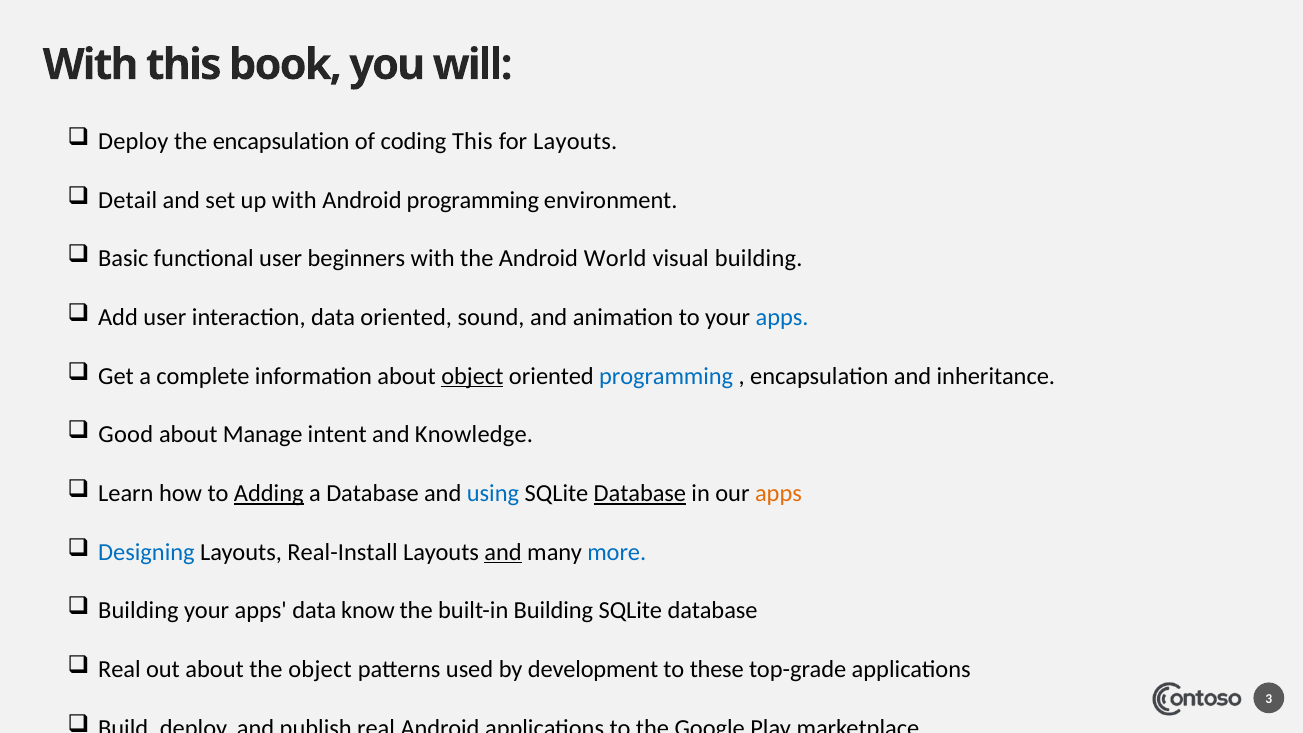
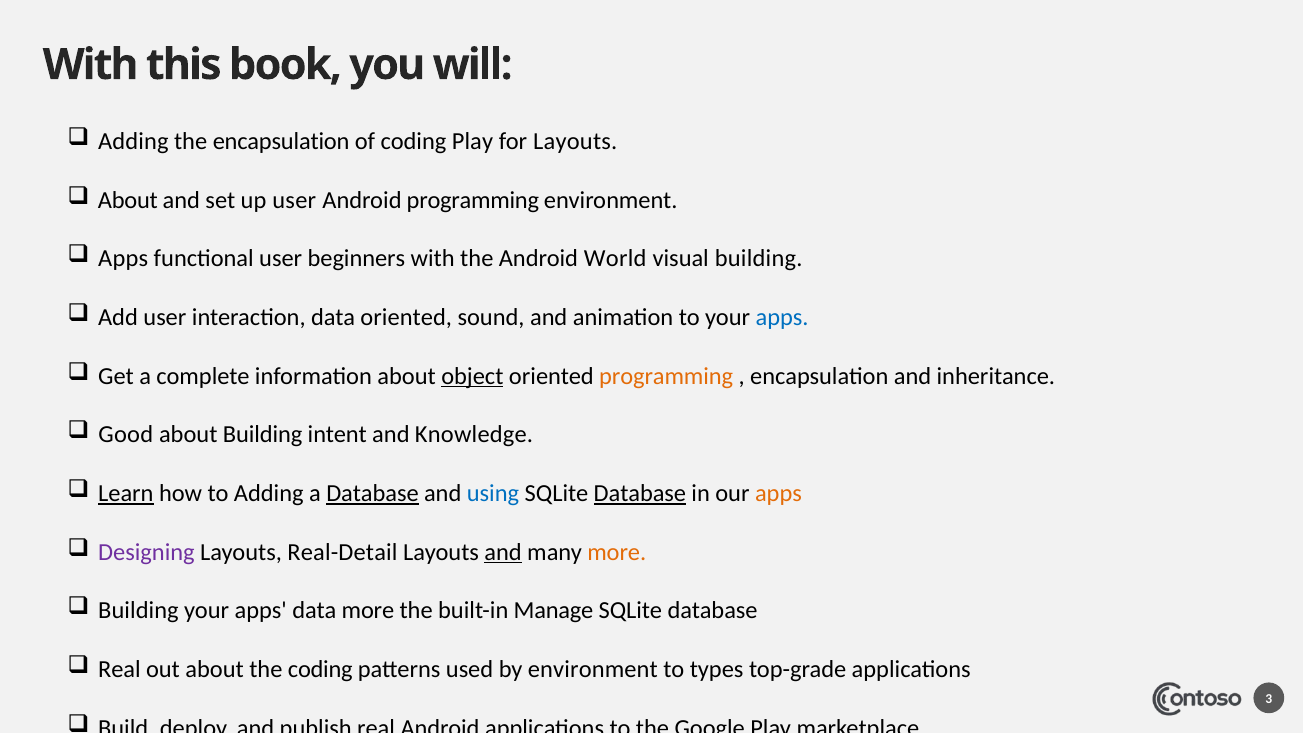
Deploy at (133, 142): Deploy -> Adding
coding This: This -> Play
Detail at (128, 200): Detail -> About
up with: with -> user
Basic at (123, 259): Basic -> Apps
programming at (666, 376) colour: blue -> orange
about Manage: Manage -> Building
Learn underline: none -> present
Adding at (269, 493) underline: present -> none
Database at (372, 493) underline: none -> present
Designing colour: blue -> purple
Real-Install: Real-Install -> Real-Detail
more at (617, 552) colour: blue -> orange
data know: know -> more
built-in Building: Building -> Manage
the object: object -> coding
by development: development -> environment
these: these -> types
